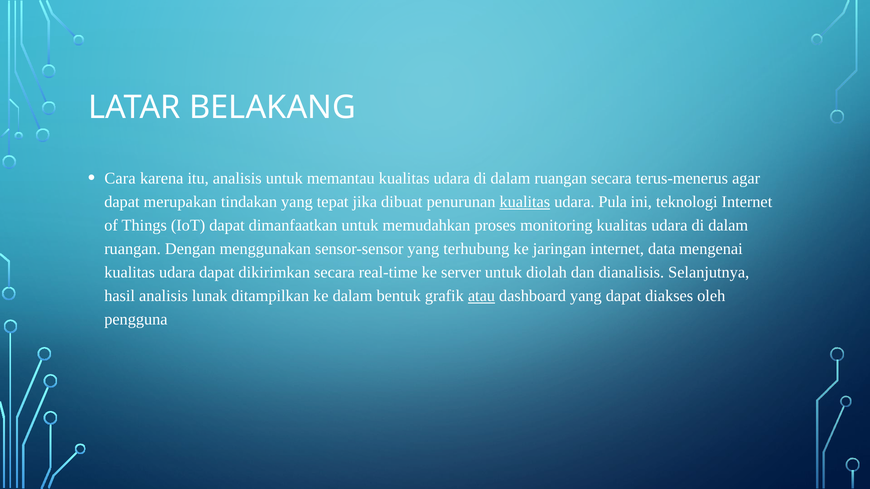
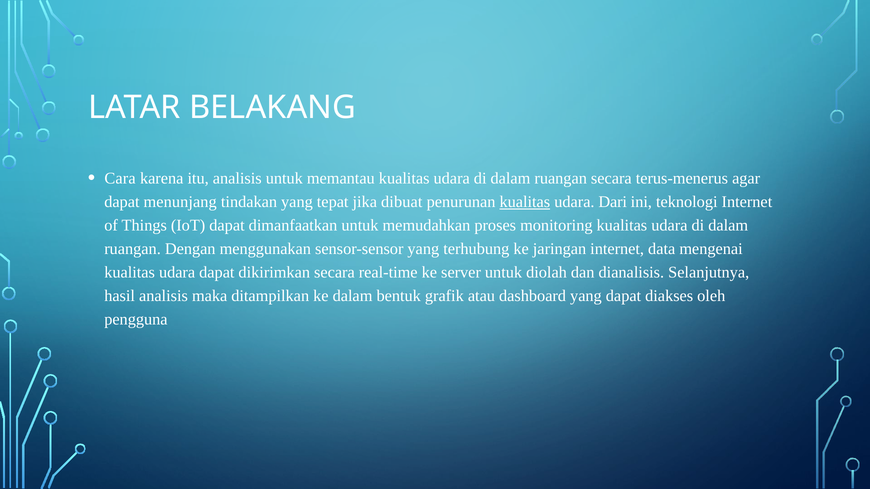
merupakan: merupakan -> menunjang
Pula: Pula -> Dari
lunak: lunak -> maka
atau underline: present -> none
